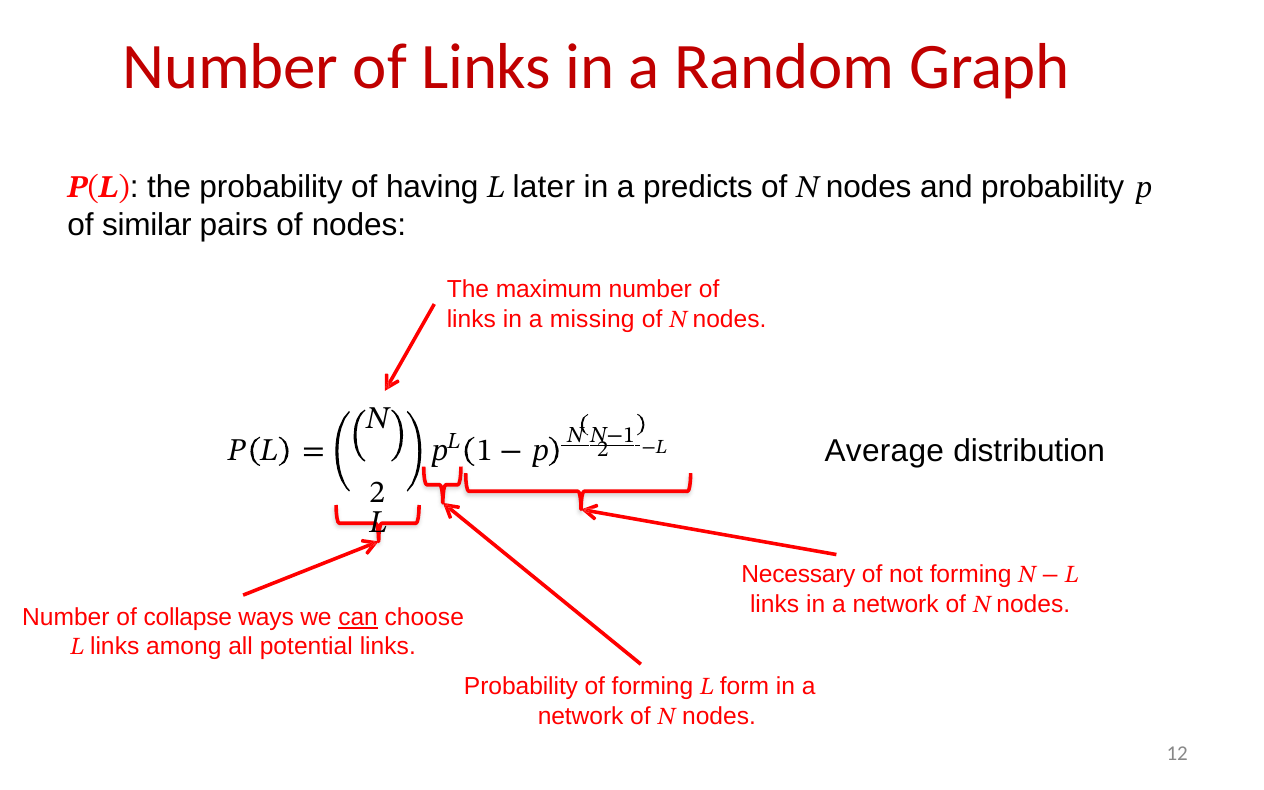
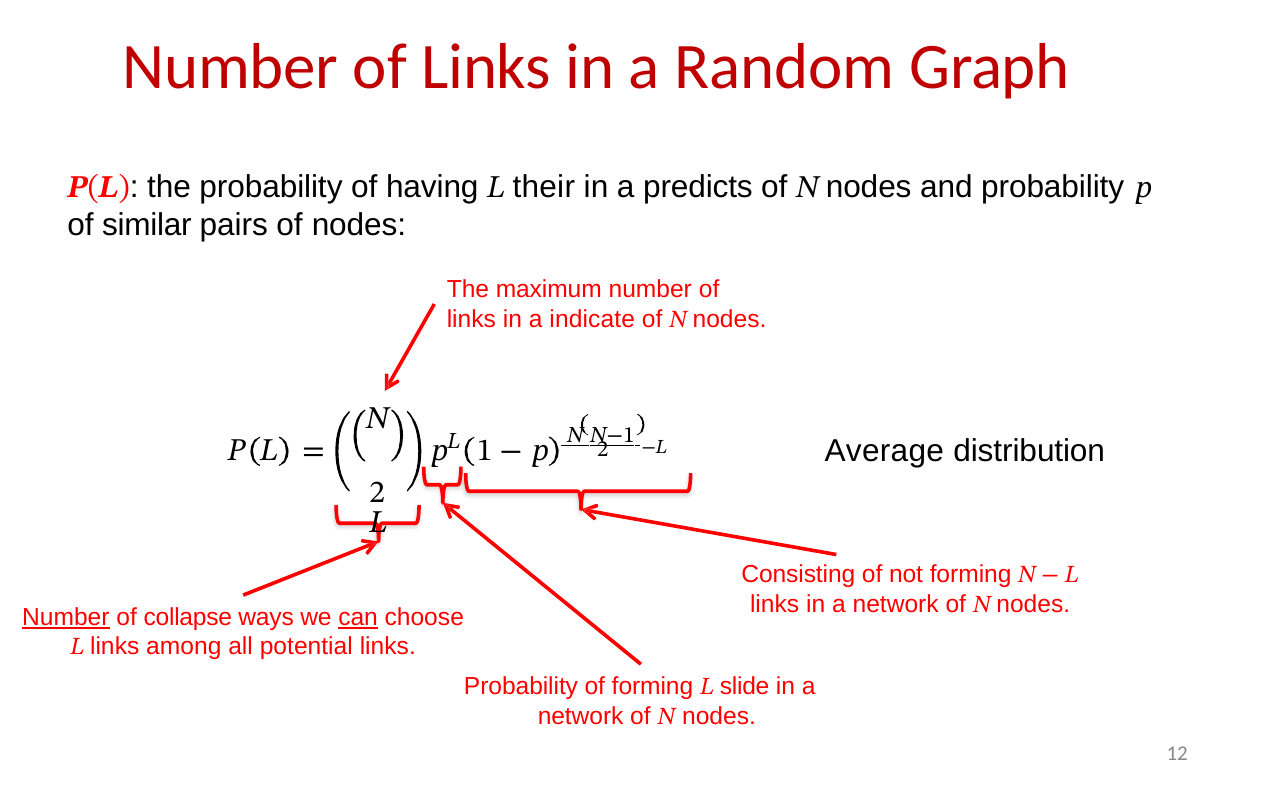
later: later -> their
missing: missing -> indicate
Necessary: Necessary -> Consisting
Number at (66, 617) underline: none -> present
form: form -> slide
